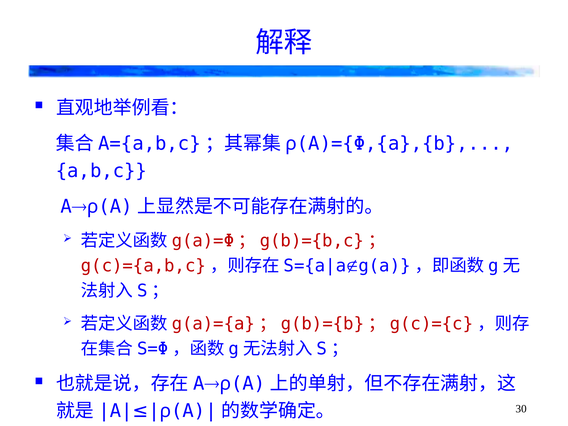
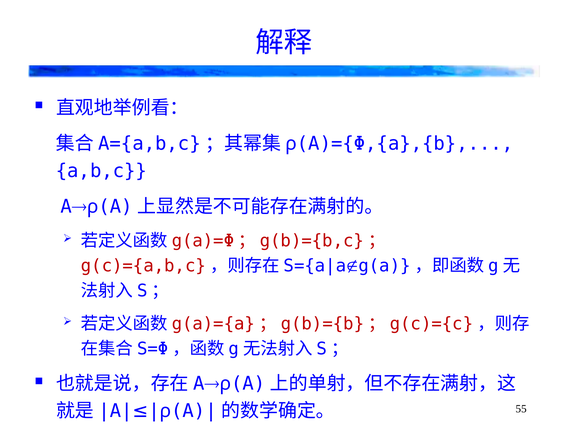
30: 30 -> 55
